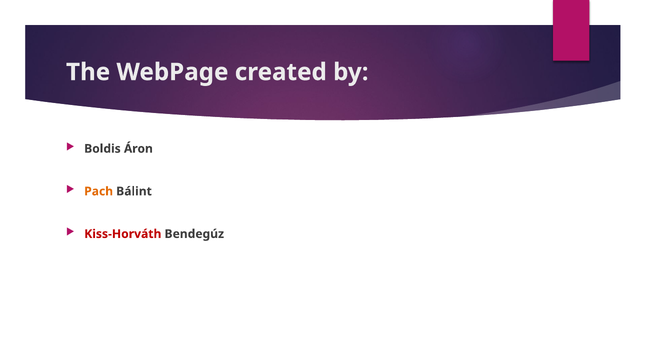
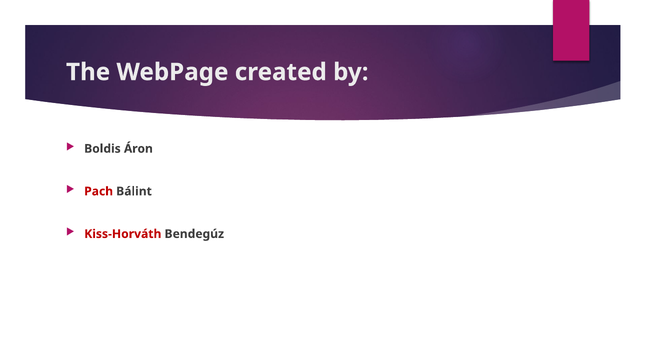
Pach colour: orange -> red
